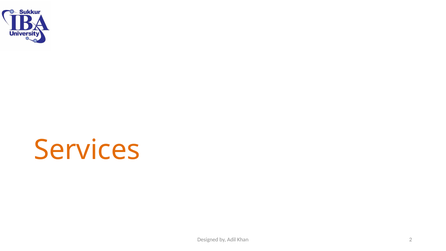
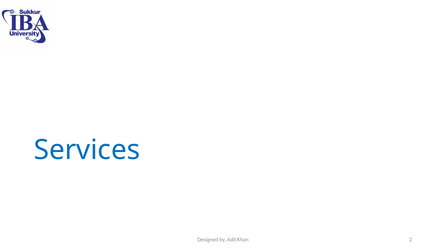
Services colour: orange -> blue
